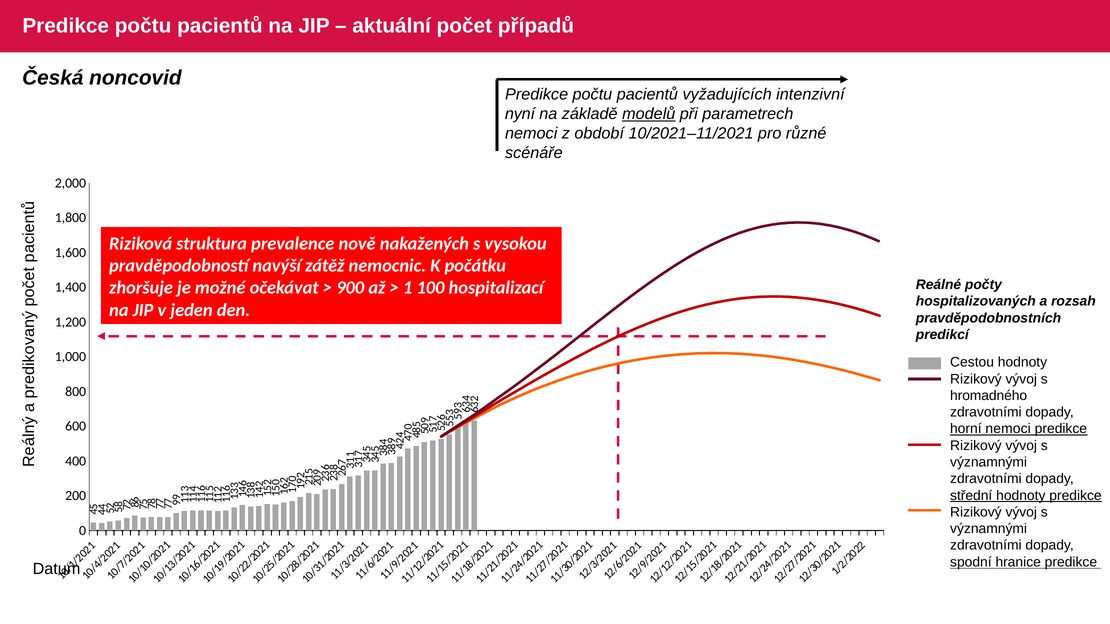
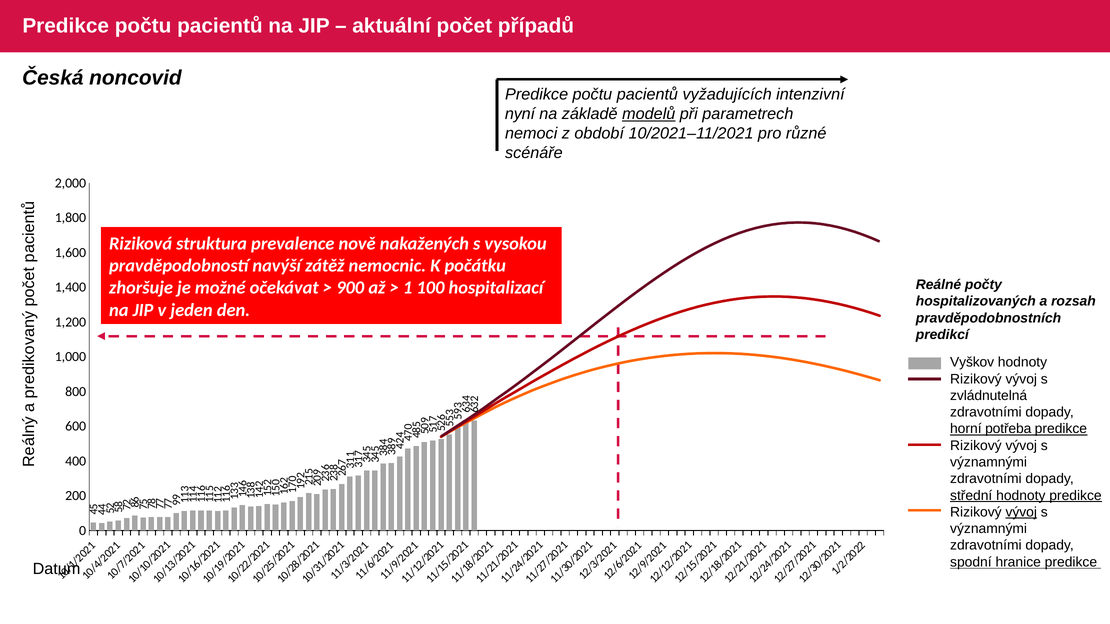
Cestou: Cestou -> Vyškov
hromadného: hromadného -> zvládnutelná
horní nemoci: nemoci -> potřeba
vývoj at (1021, 512) underline: none -> present
